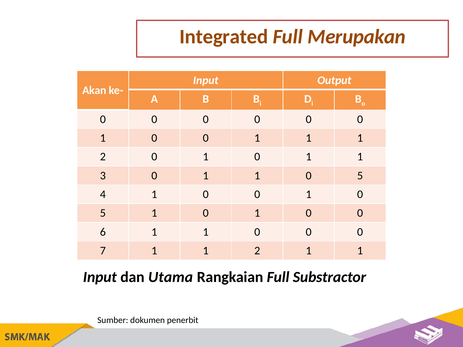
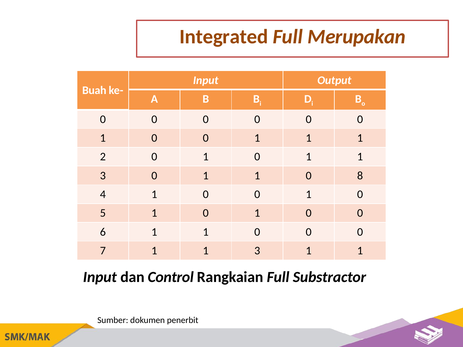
Akan: Akan -> Buah
1 1 0 5: 5 -> 8
7 1 1 2: 2 -> 3
Utama: Utama -> Control
